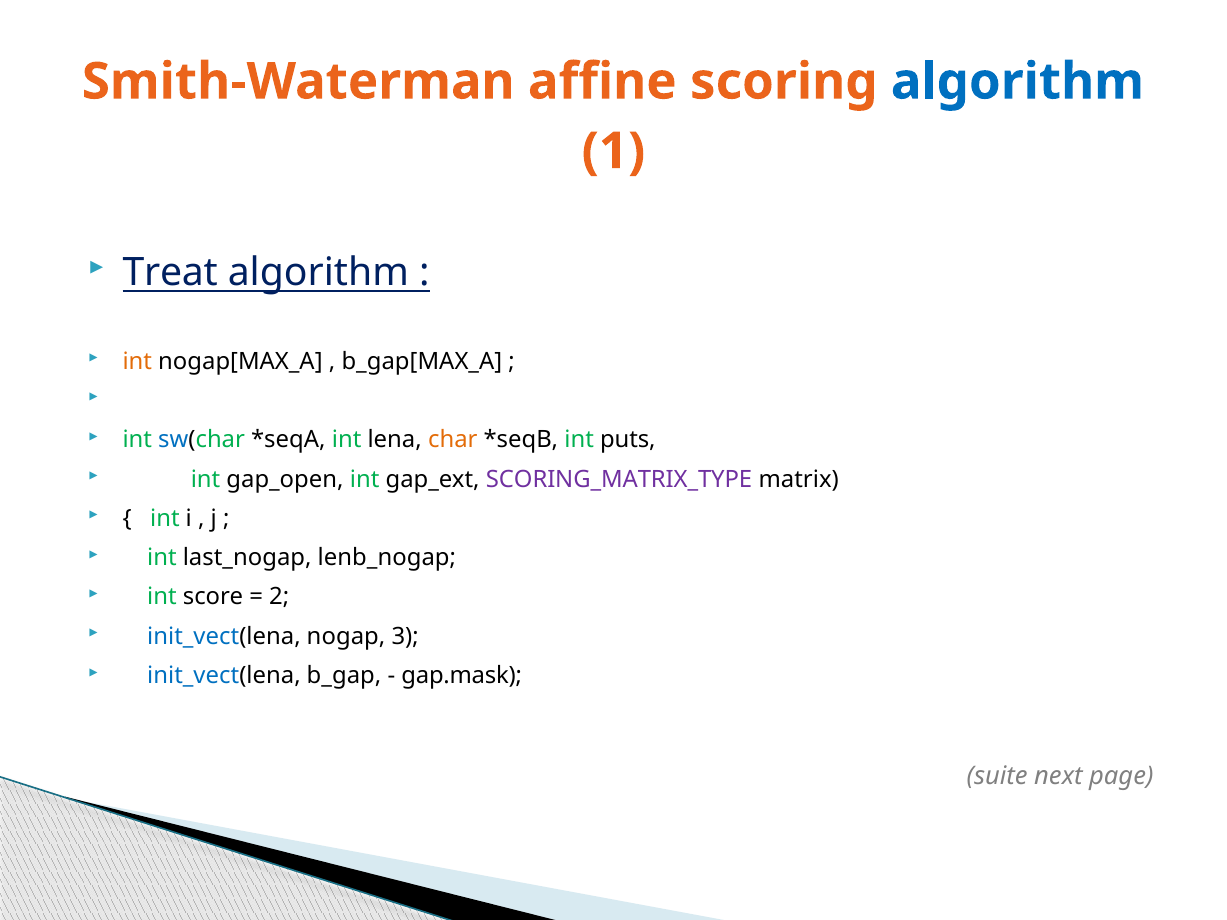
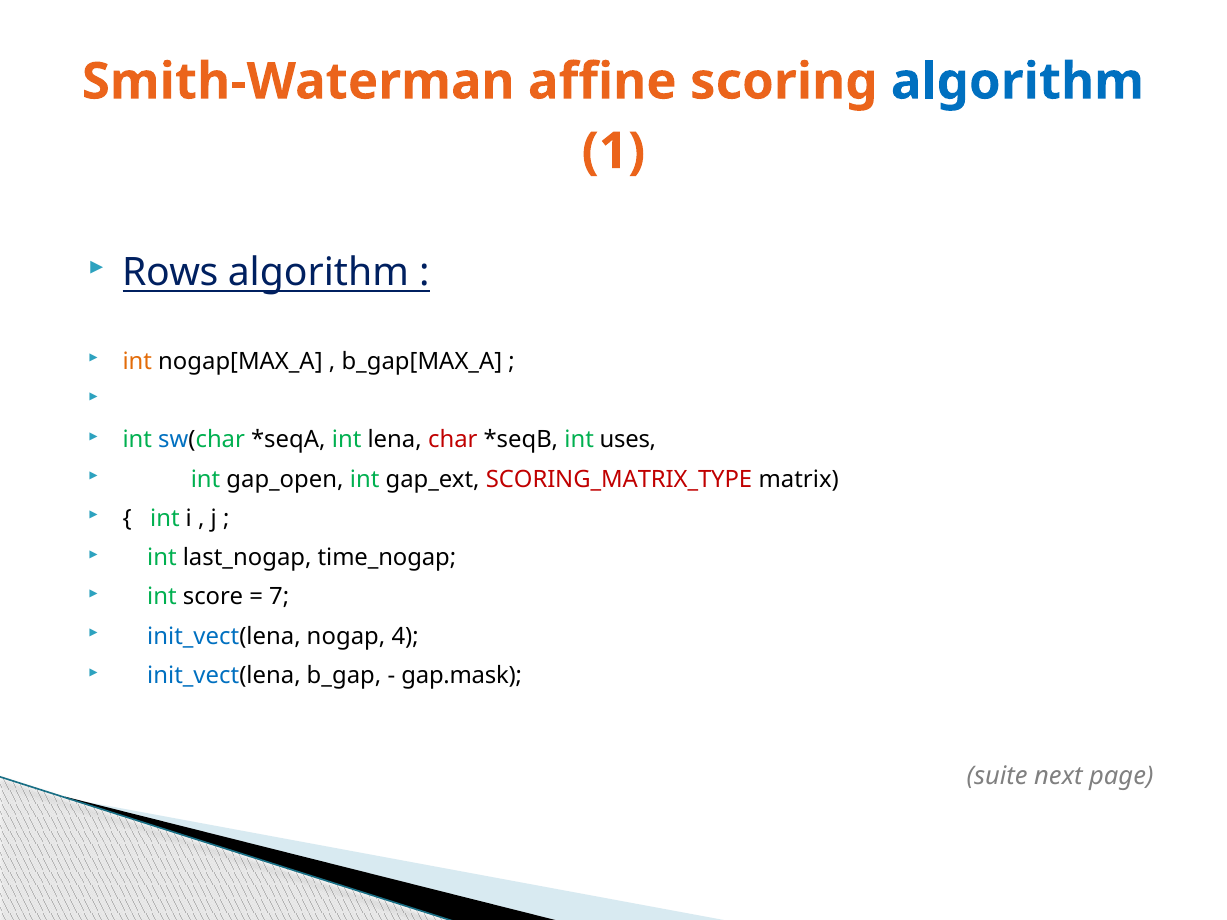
Treat: Treat -> Rows
char colour: orange -> red
puts: puts -> uses
SCORING_MATRIX_TYPE colour: purple -> red
lenb_nogap: lenb_nogap -> time_nogap
2: 2 -> 7
3: 3 -> 4
